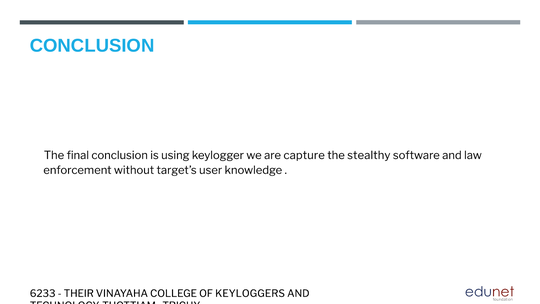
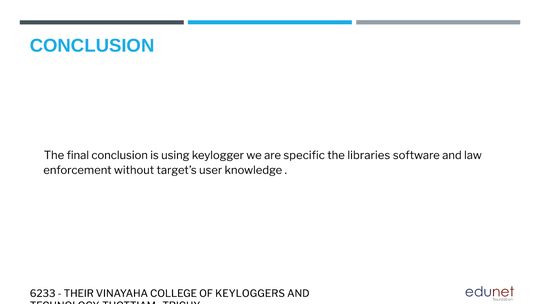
capture: capture -> specific
stealthy: stealthy -> libraries
